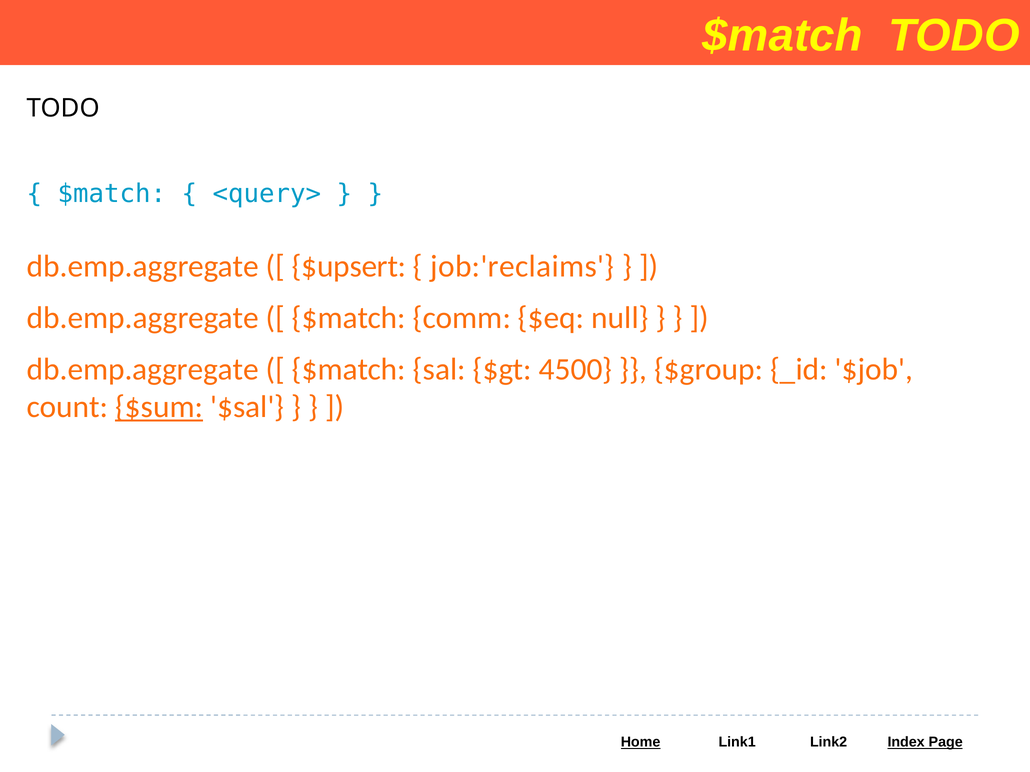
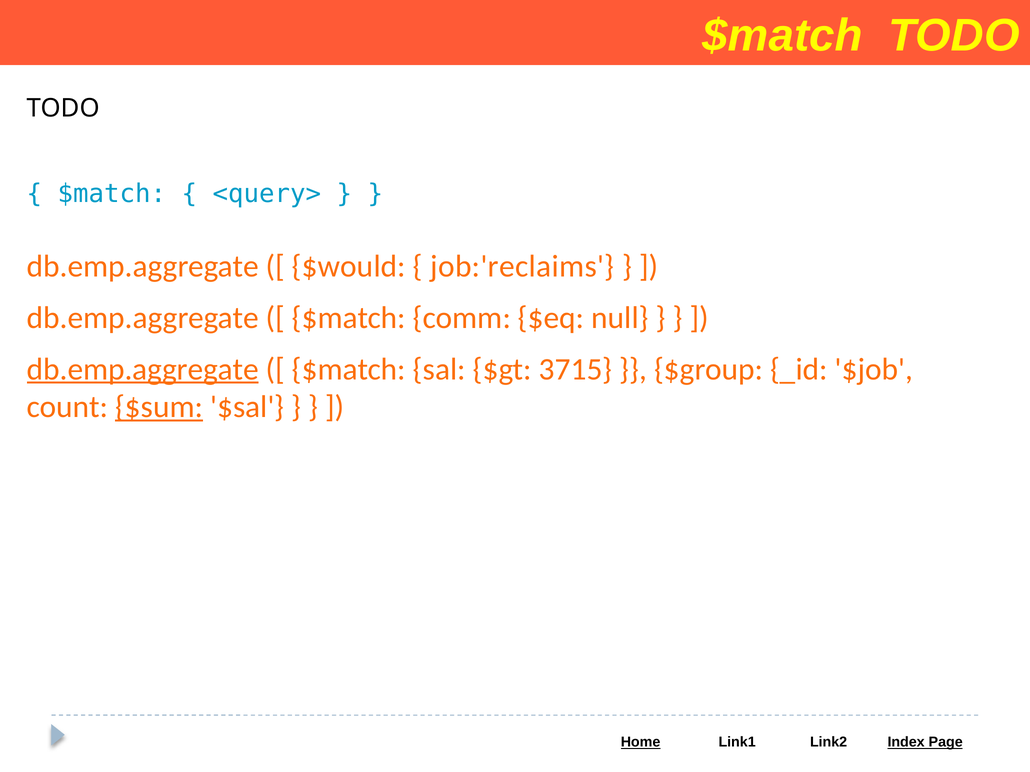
$upsert: $upsert -> $would
db.emp.aggregate at (143, 369) underline: none -> present
4500: 4500 -> 3715
